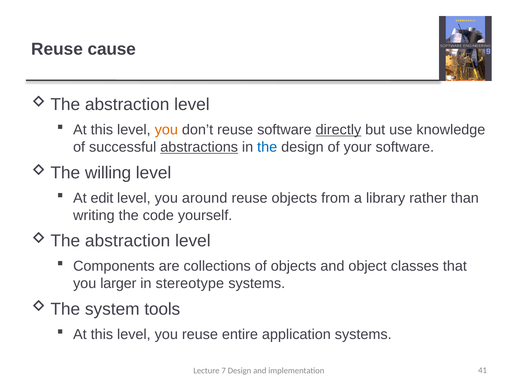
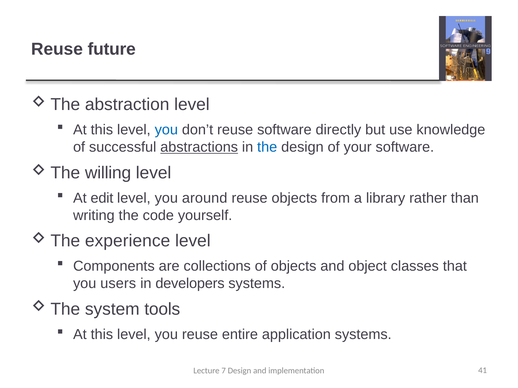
cause: cause -> future
you at (166, 130) colour: orange -> blue
directly underline: present -> none
abstraction at (128, 241): abstraction -> experience
larger: larger -> users
stereotype: stereotype -> developers
